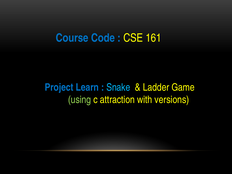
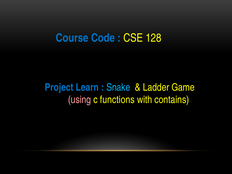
161: 161 -> 128
using colour: light green -> pink
attraction: attraction -> functions
versions: versions -> contains
